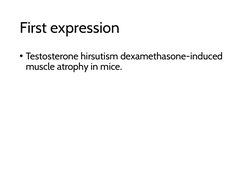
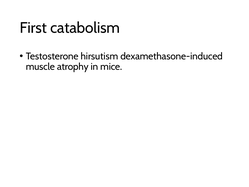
expression: expression -> catabolism
